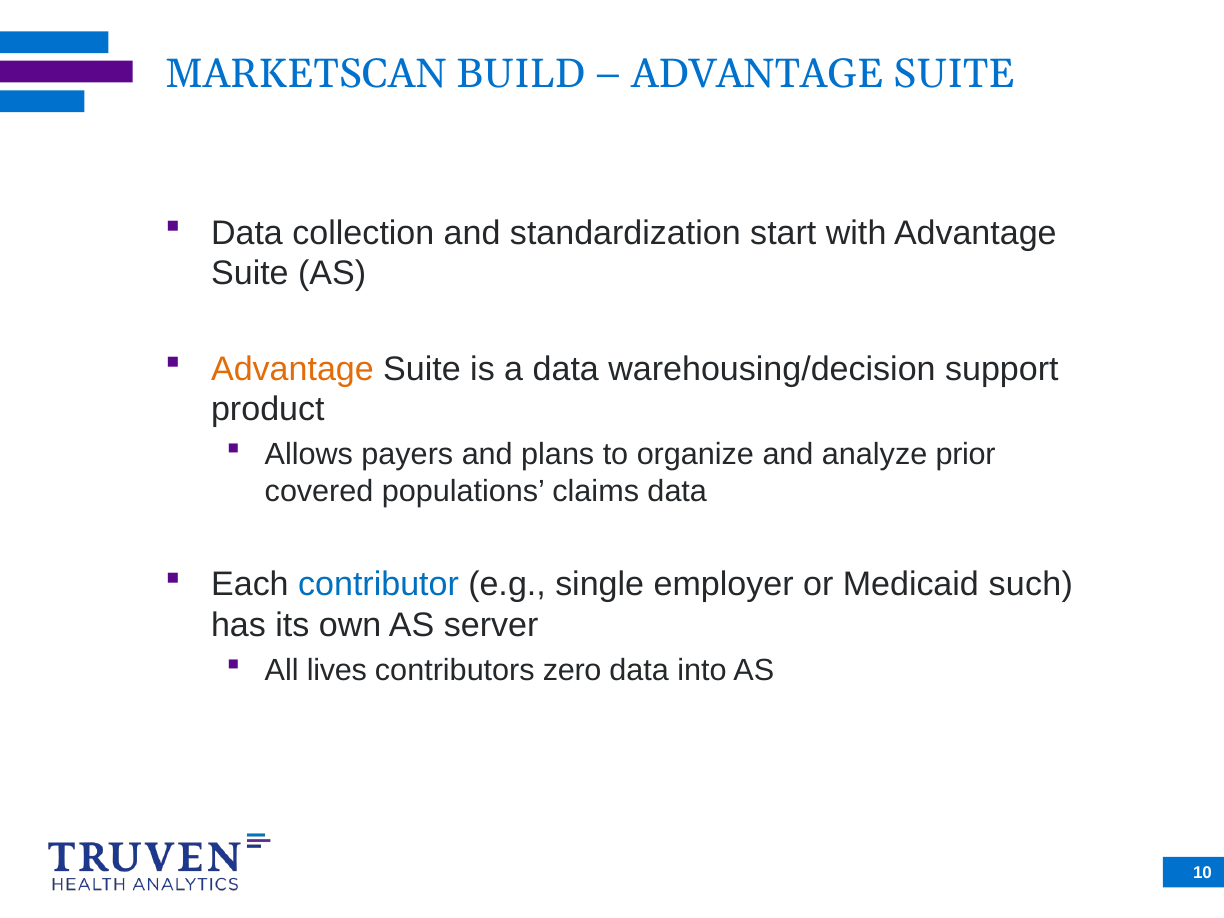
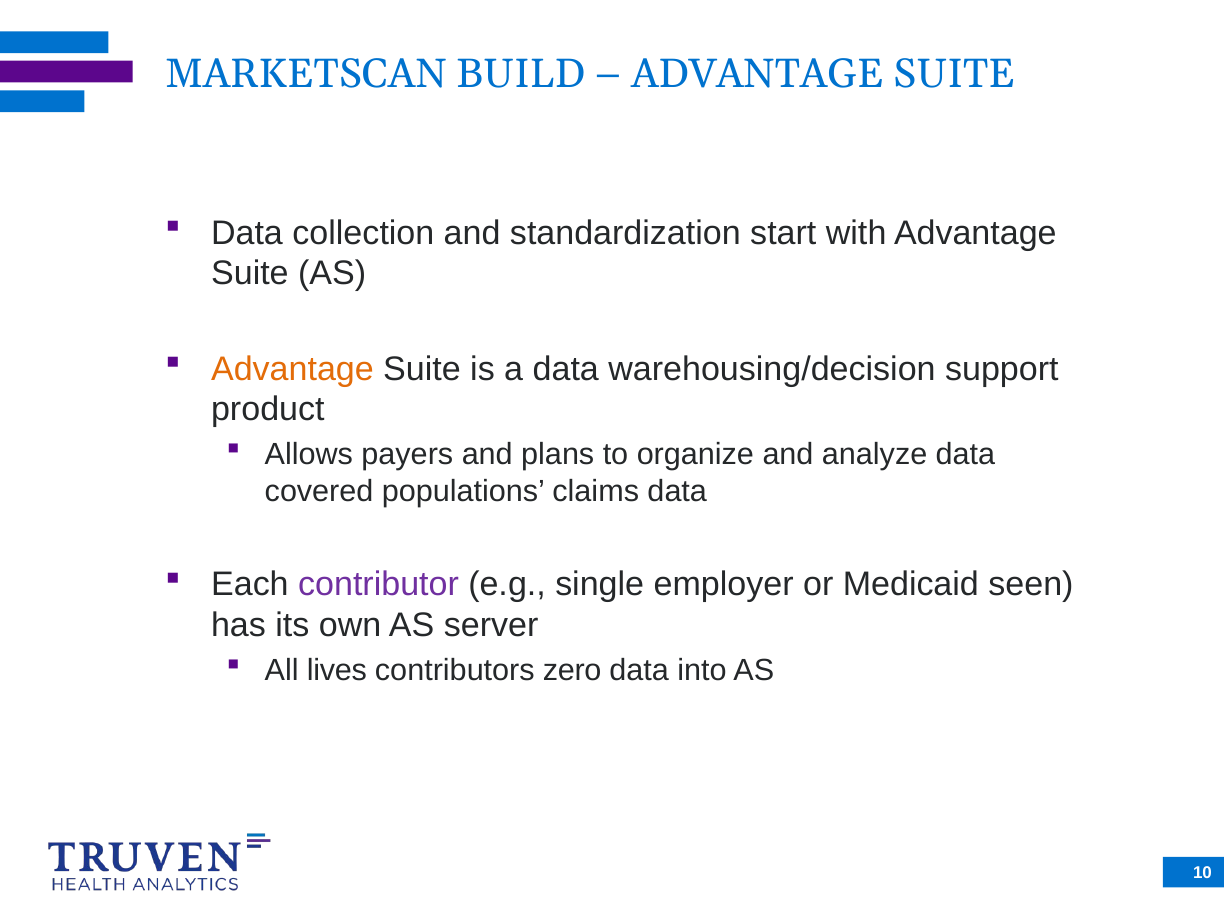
analyze prior: prior -> data
contributor colour: blue -> purple
such: such -> seen
